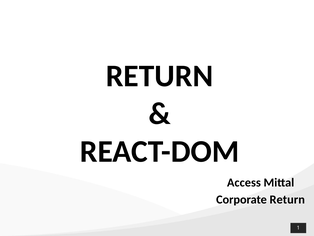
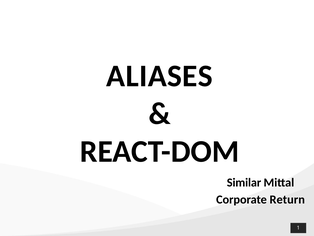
RETURN at (160, 76): RETURN -> ALIASES
Access: Access -> Similar
